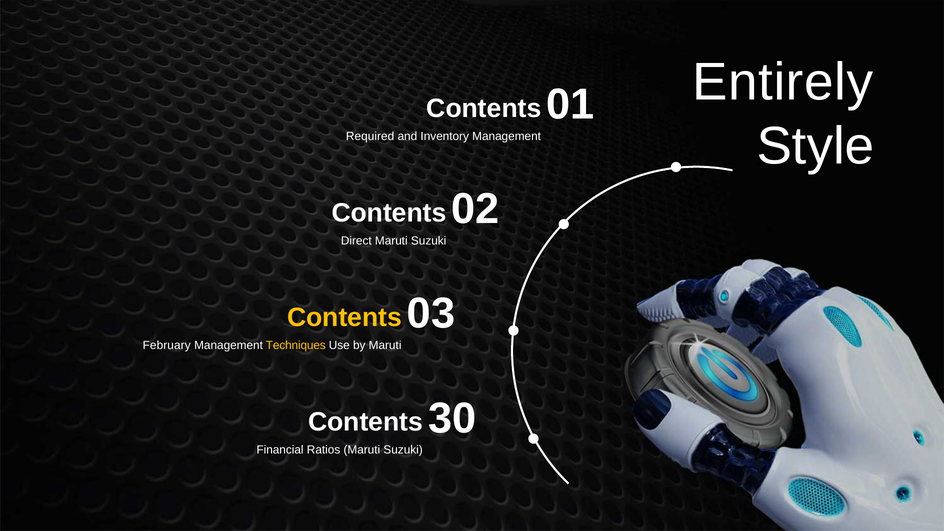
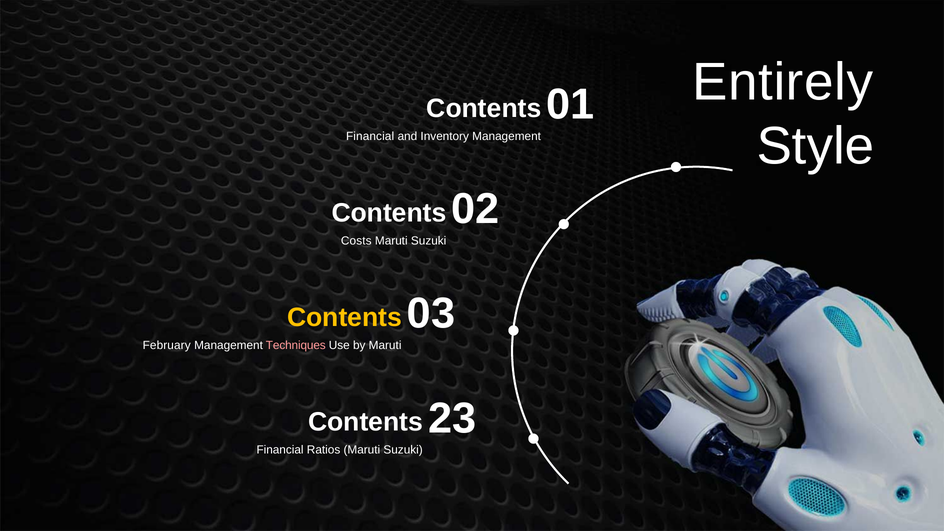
Required at (370, 136): Required -> Financial
Direct: Direct -> Costs
Techniques colour: yellow -> pink
30: 30 -> 23
